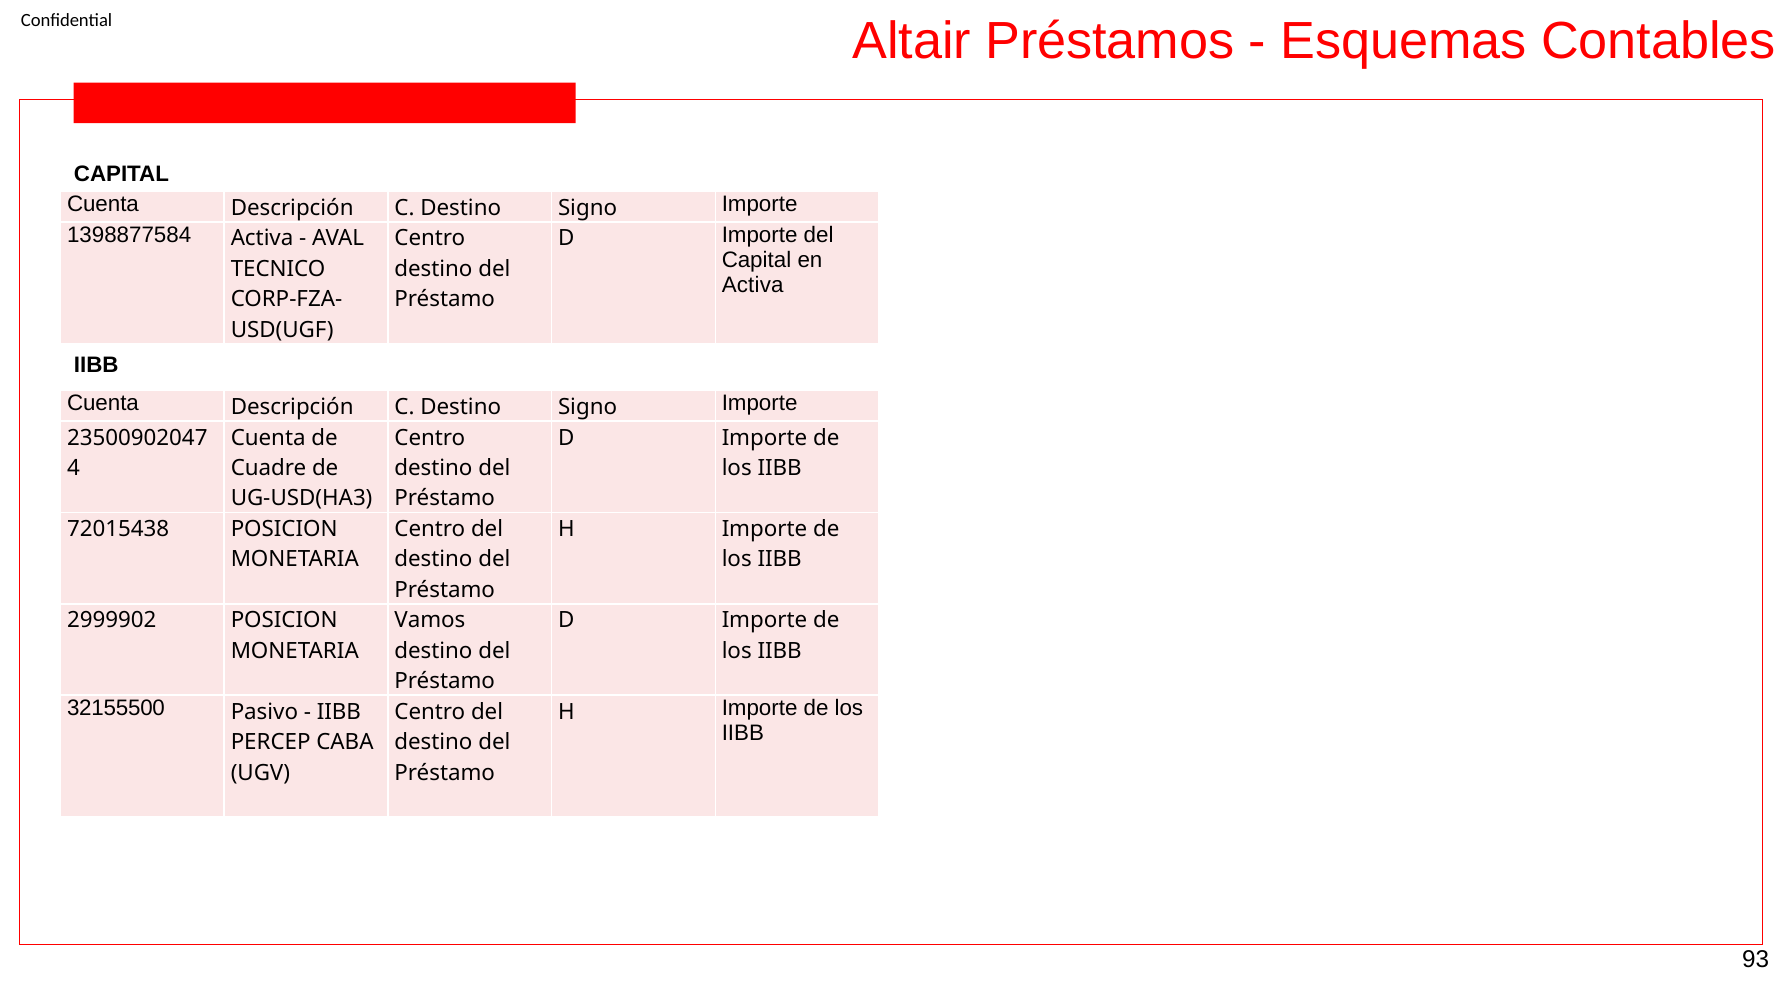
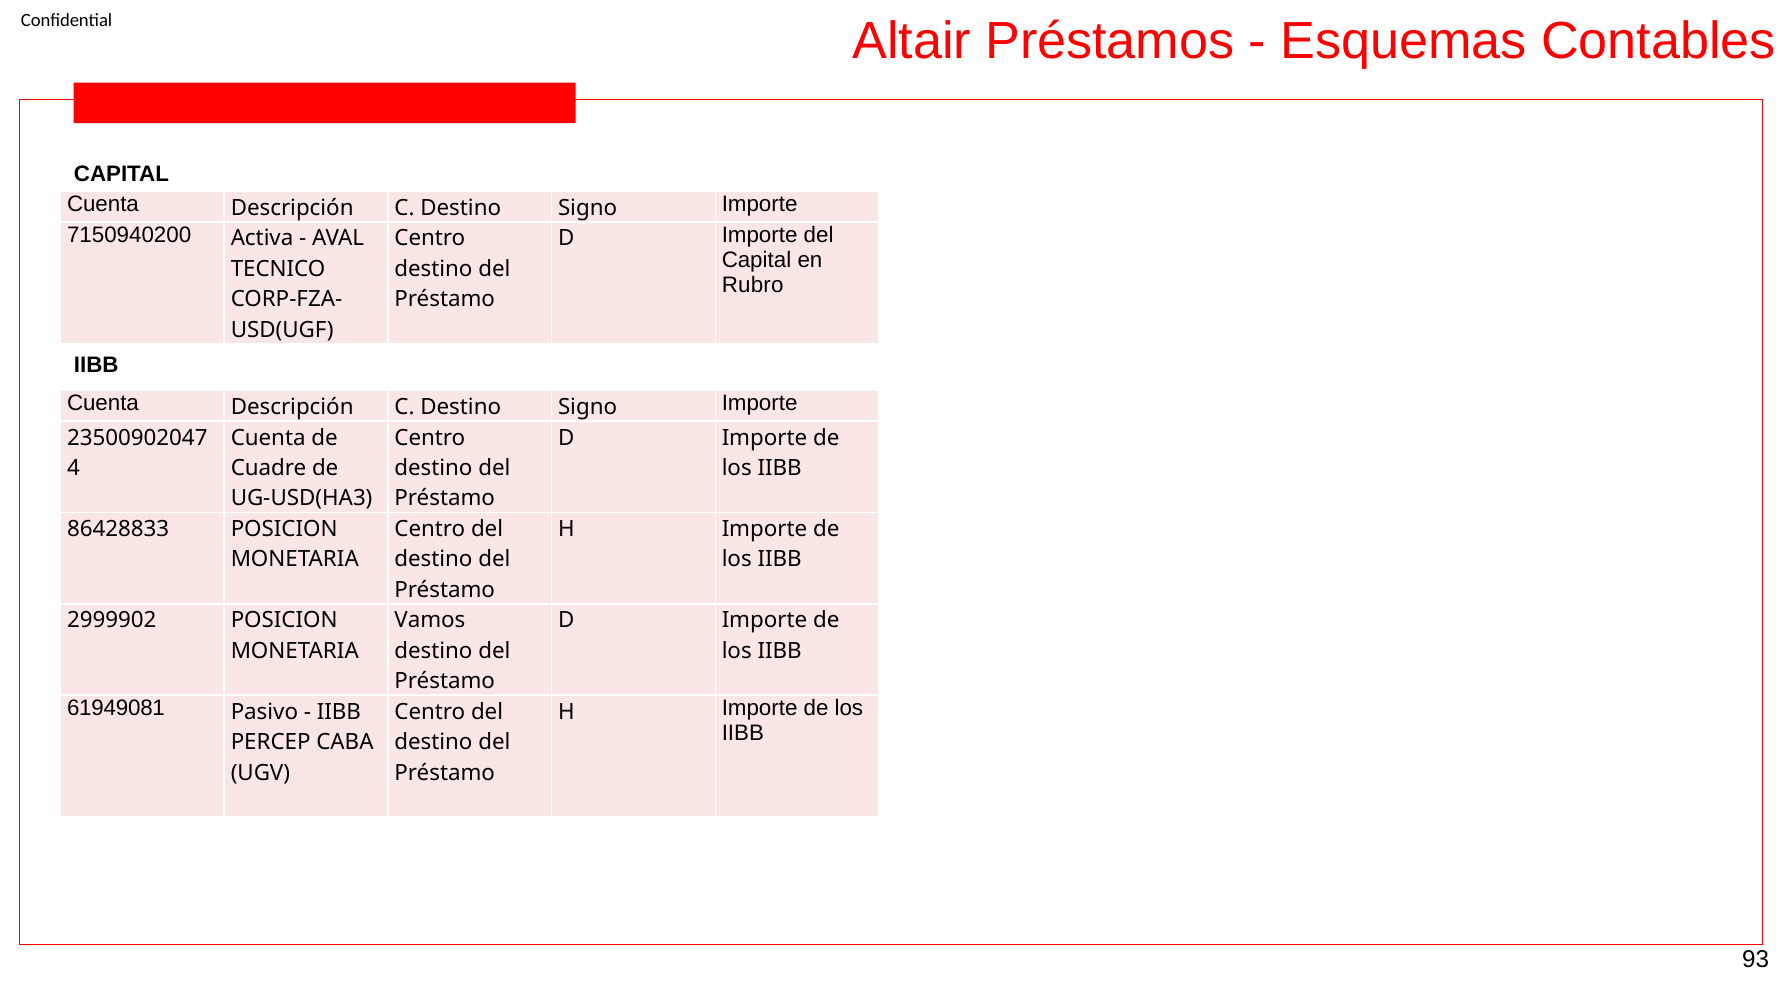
1398877584: 1398877584 -> 7150940200
Activa at (753, 285): Activa -> Rubro
72015438: 72015438 -> 86428833
32155500: 32155500 -> 61949081
